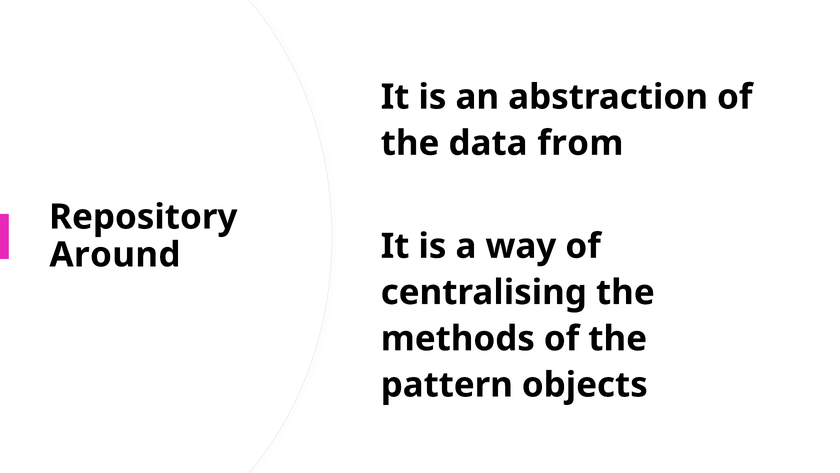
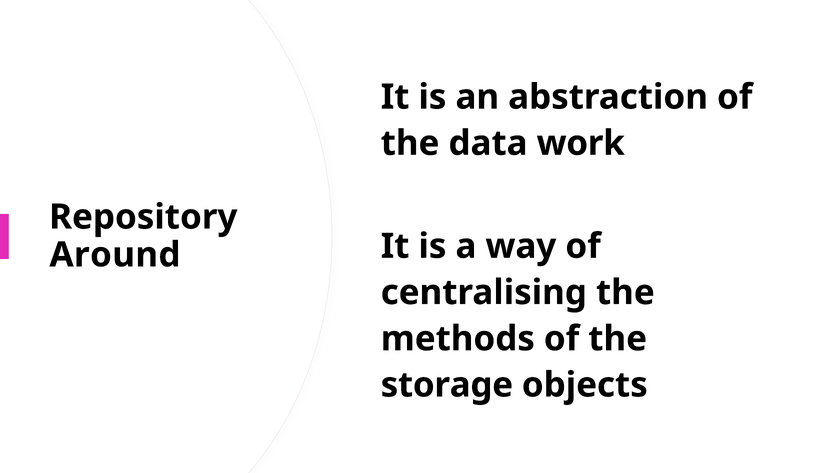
from: from -> work
pattern: pattern -> storage
